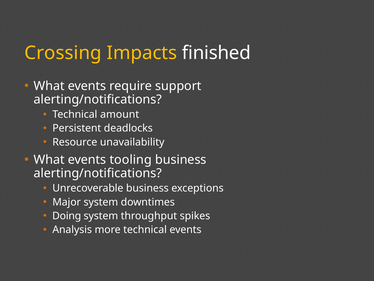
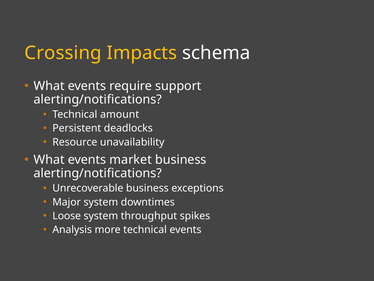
finished: finished -> schema
tooling: tooling -> market
Doing: Doing -> Loose
